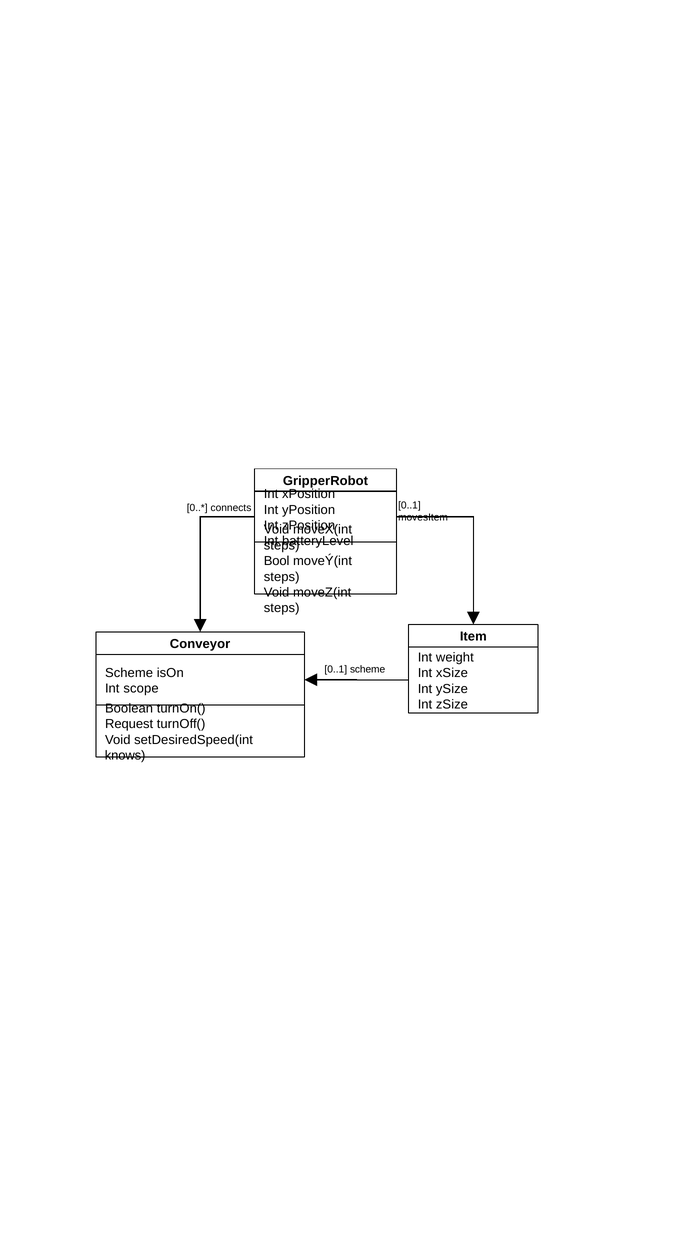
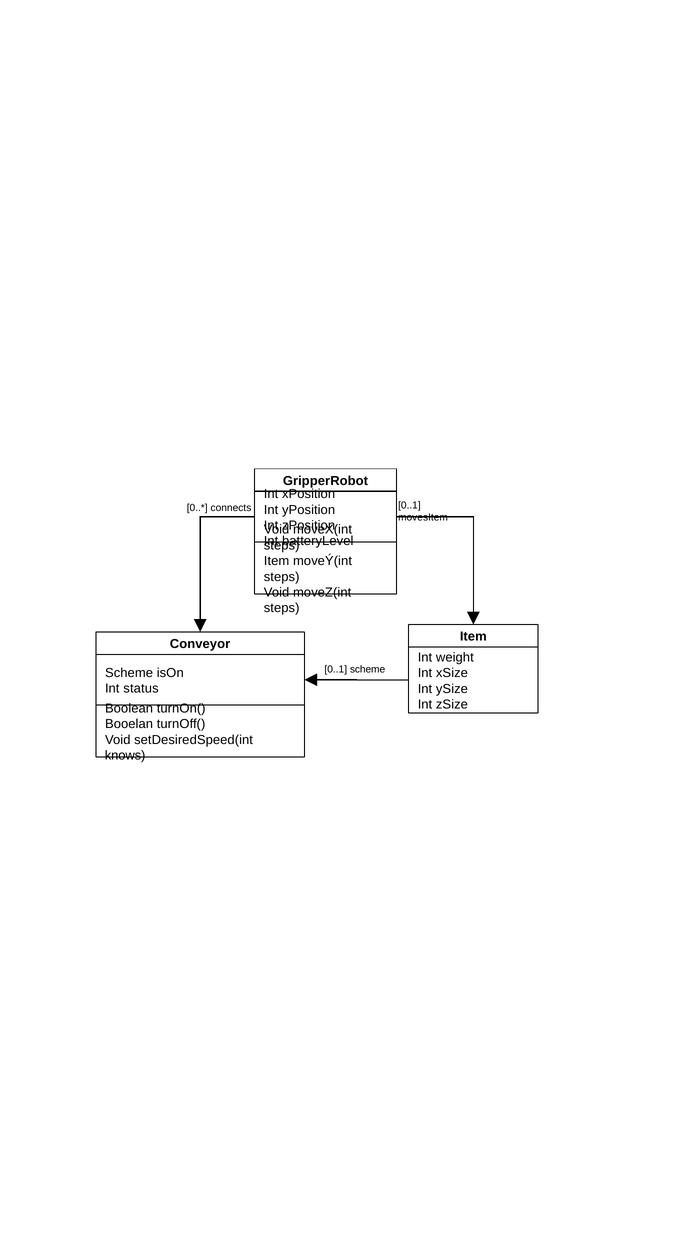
Bool at (277, 561): Bool -> Item
scope: scope -> status
Request: Request -> Booelan
